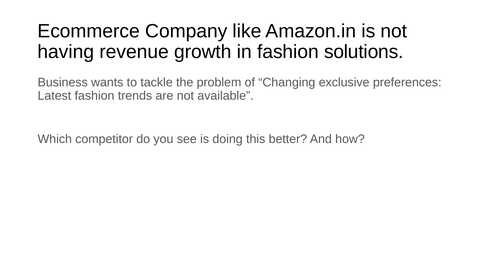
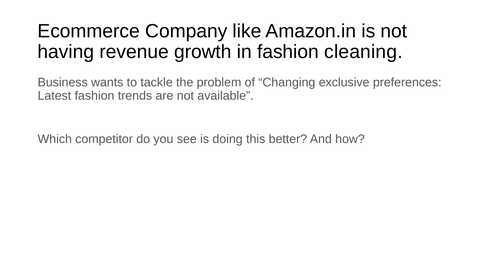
solutions: solutions -> cleaning
